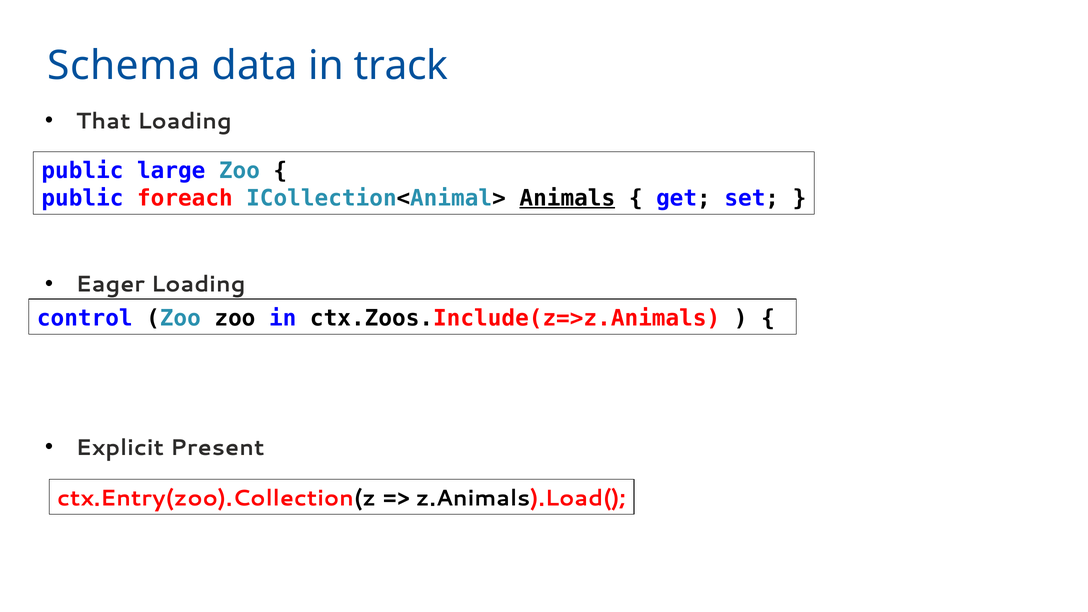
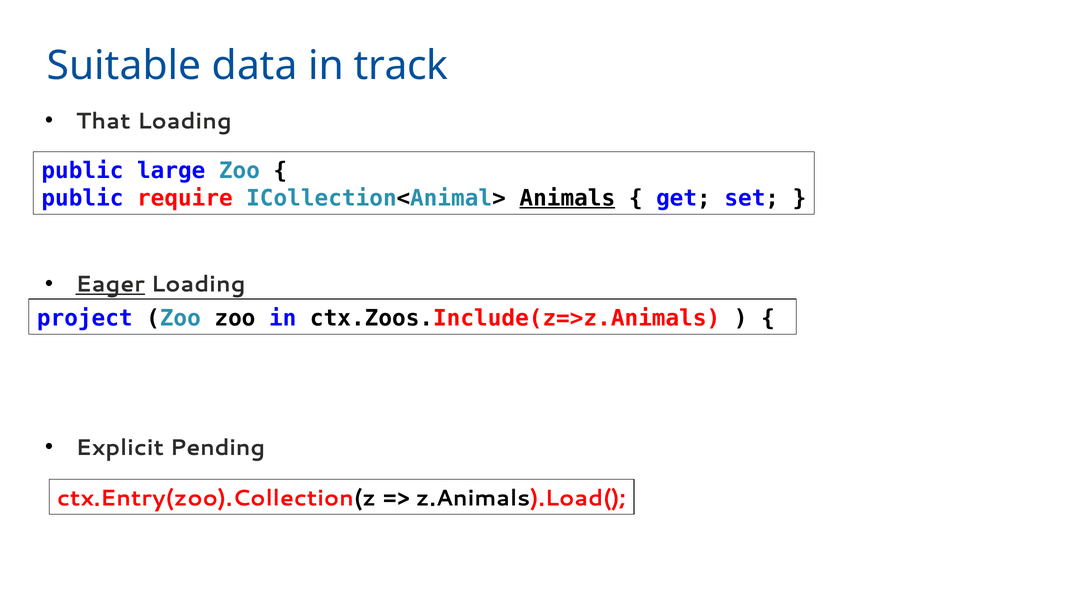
Schema: Schema -> Suitable
foreach: foreach -> require
Eager underline: none -> present
control: control -> project
Present: Present -> Pending
